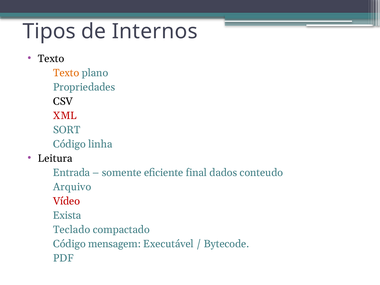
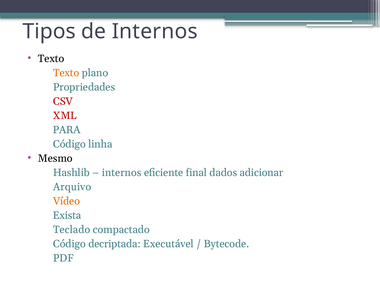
CSV colour: black -> red
SORT: SORT -> PARA
Leitura: Leitura -> Mesmo
Entrada: Entrada -> Hashlib
somente at (122, 173): somente -> internos
conteudo: conteudo -> adicionar
Vídeo colour: red -> orange
mensagem: mensagem -> decriptada
